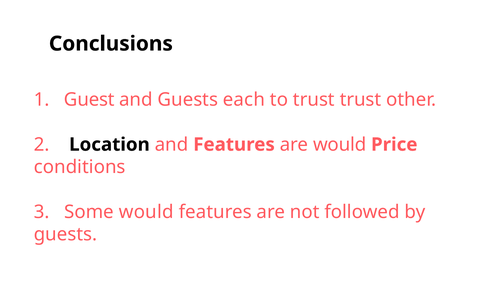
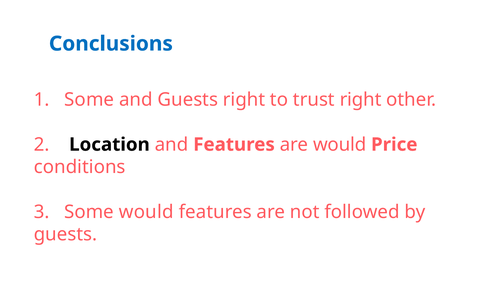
Conclusions colour: black -> blue
Guest at (89, 100): Guest -> Some
Guests each: each -> right
trust trust: trust -> right
